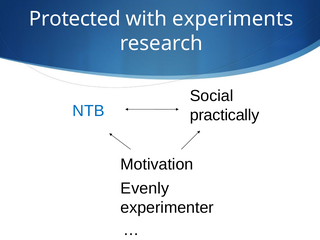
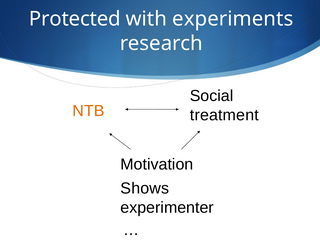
NTB colour: blue -> orange
practically: practically -> treatment
Evenly: Evenly -> Shows
